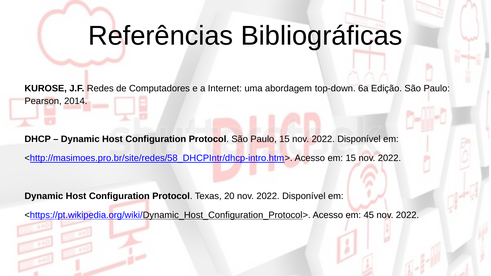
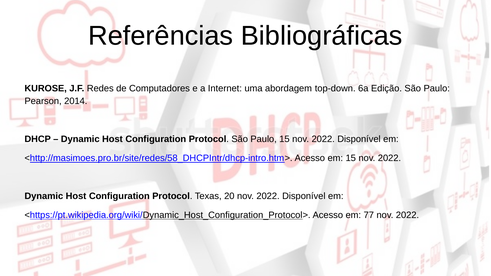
45: 45 -> 77
